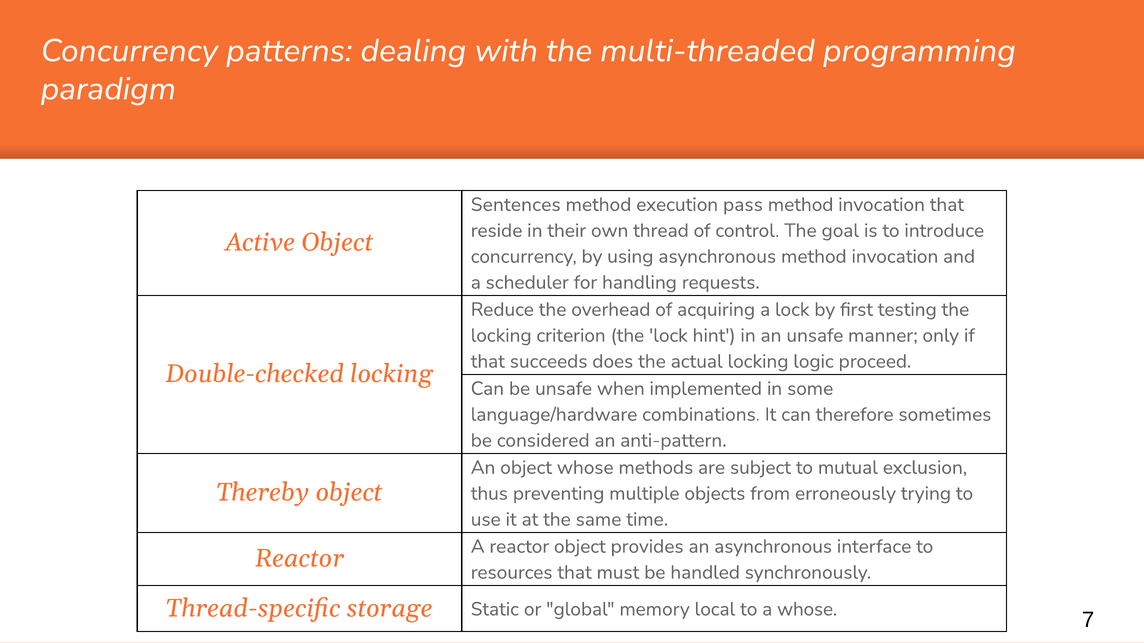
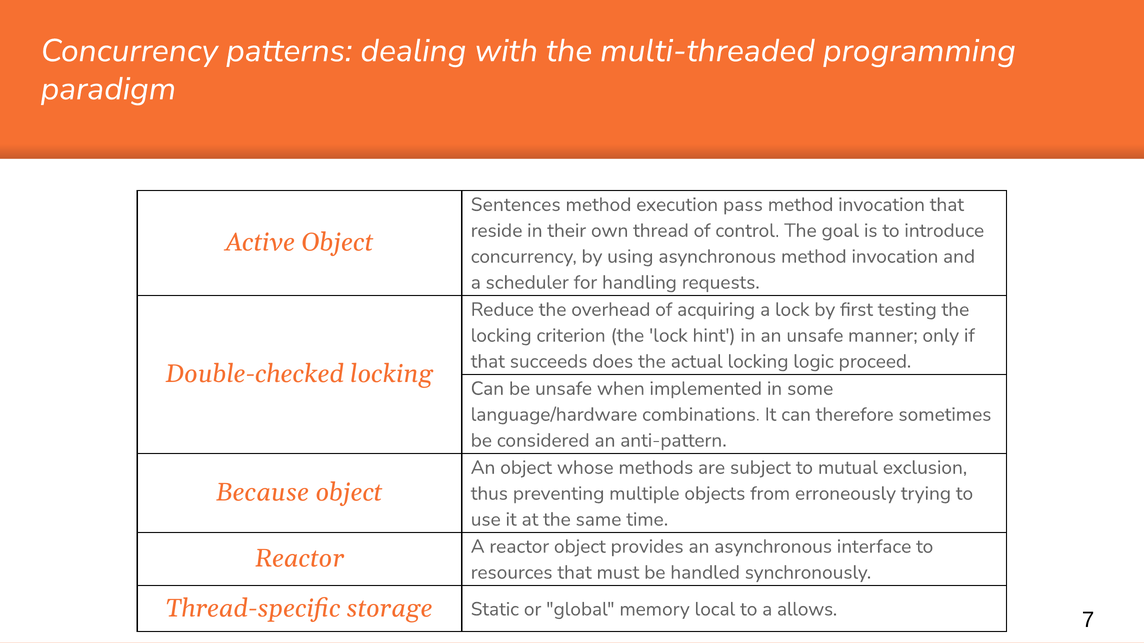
Thereby: Thereby -> Because
a whose: whose -> allows
